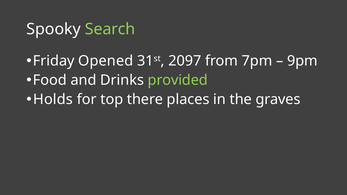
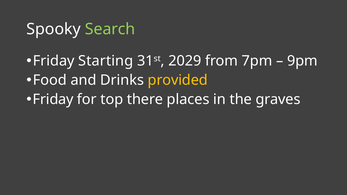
Opened: Opened -> Starting
2097: 2097 -> 2029
provided colour: light green -> yellow
Holds at (53, 99): Holds -> Friday
